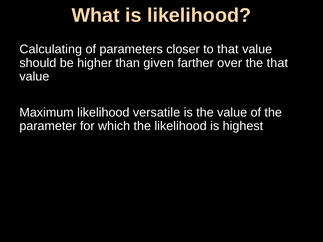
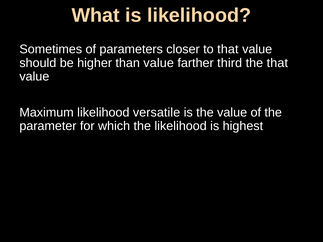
Calculating: Calculating -> Sometimes
than given: given -> value
over: over -> third
